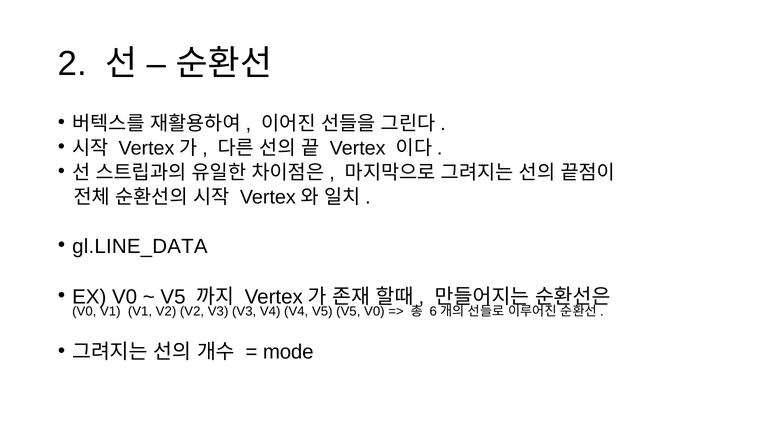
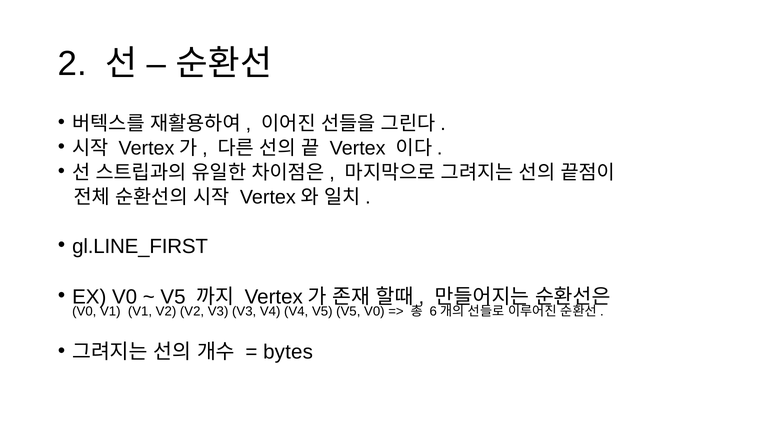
gl.LINE_DATA: gl.LINE_DATA -> gl.LINE_FIRST
mode: mode -> bytes
